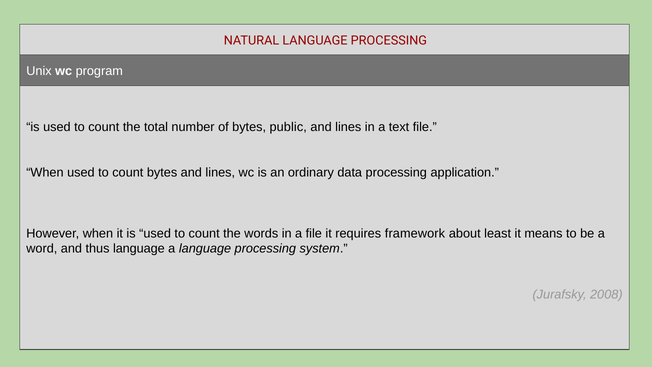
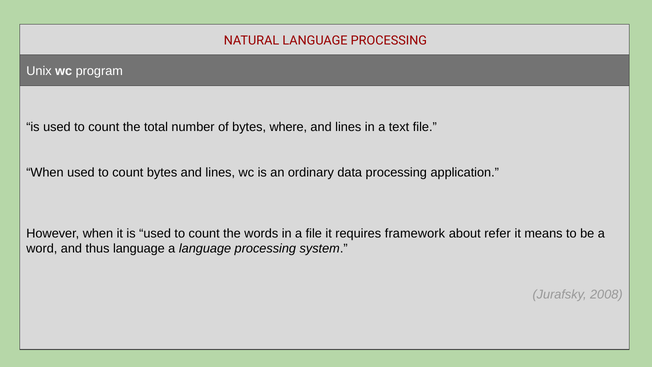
public: public -> where
least: least -> refer
